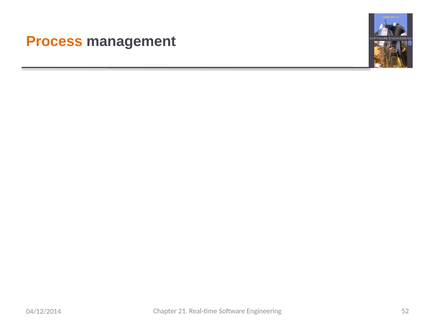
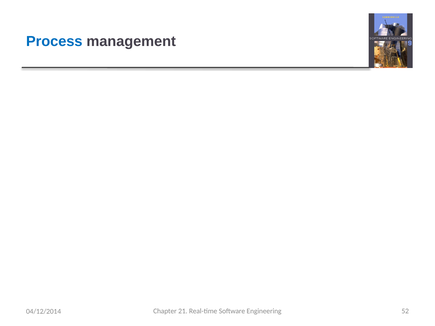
Process colour: orange -> blue
